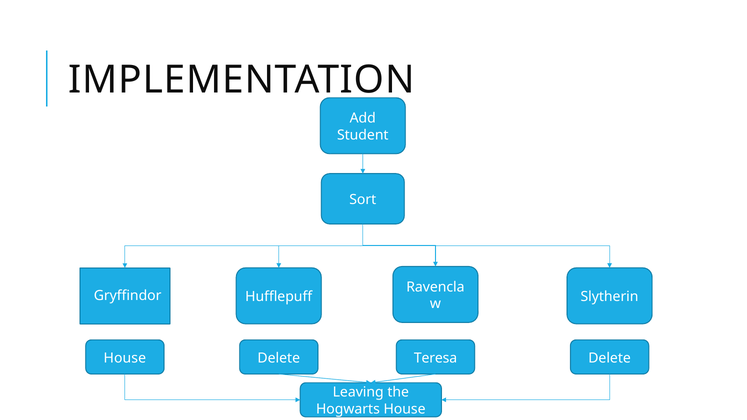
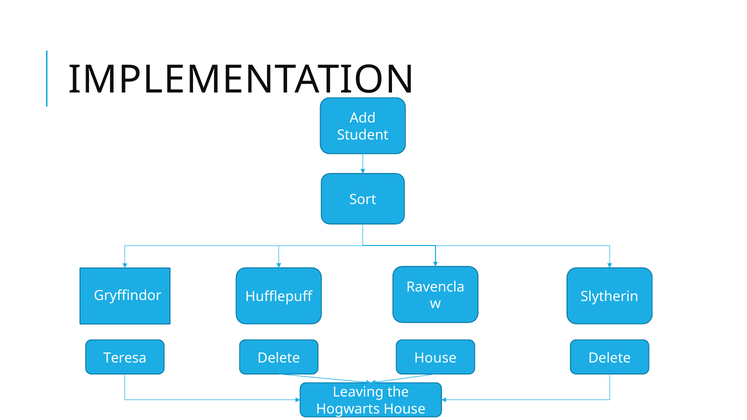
House at (125, 358): House -> Teresa
Delete Teresa: Teresa -> House
